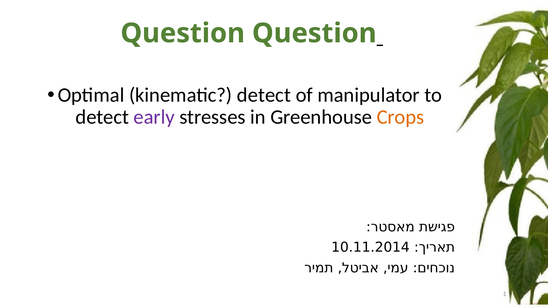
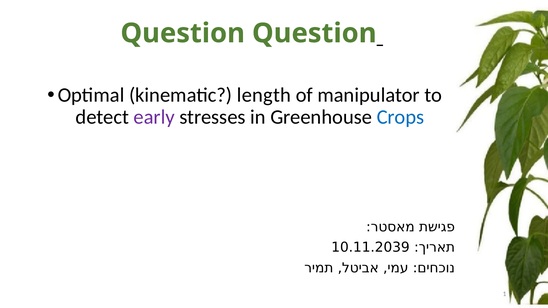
kinematic detect: detect -> length
Crops colour: orange -> blue
10.11.2014: 10.11.2014 -> 10.11.2039
